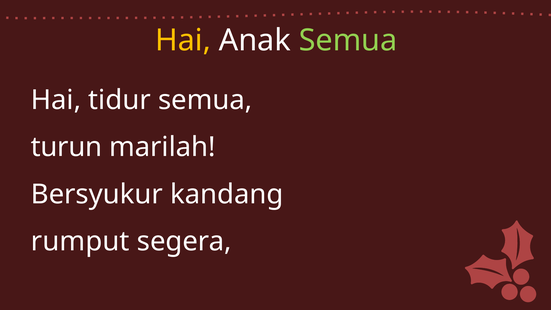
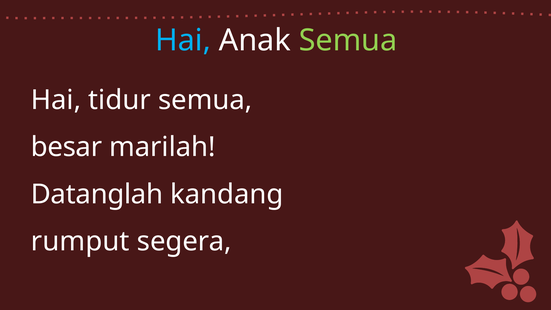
Hai at (183, 40) colour: yellow -> light blue
turun: turun -> besar
Bersyukur: Bersyukur -> Datanglah
